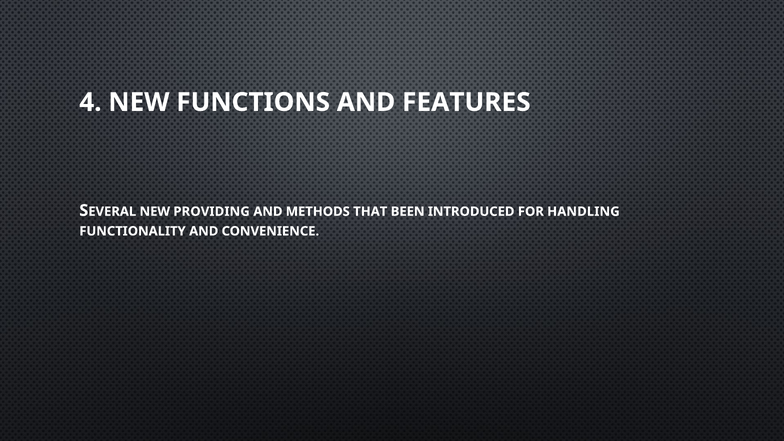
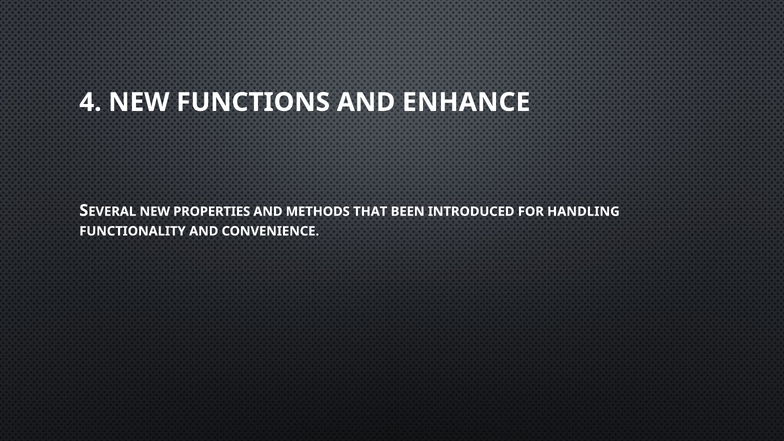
FEATURES: FEATURES -> ENHANCE
PROVIDING: PROVIDING -> PROPERTIES
